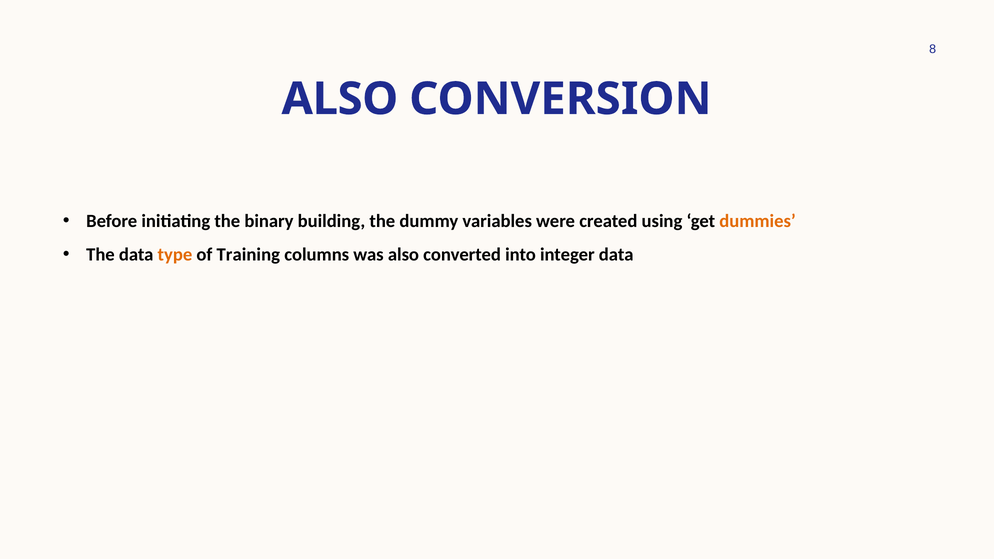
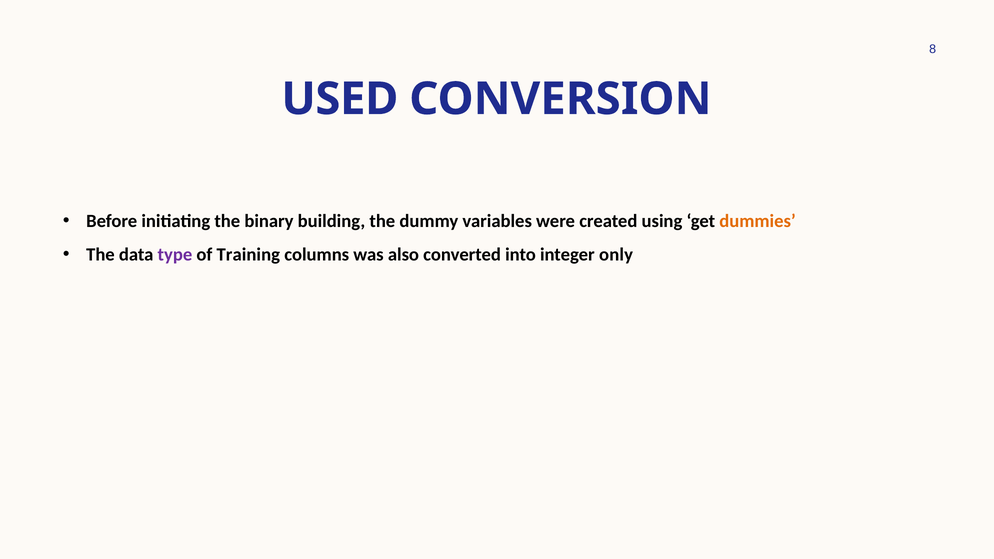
ALSO at (340, 99): ALSO -> USED
type colour: orange -> purple
integer data: data -> only
